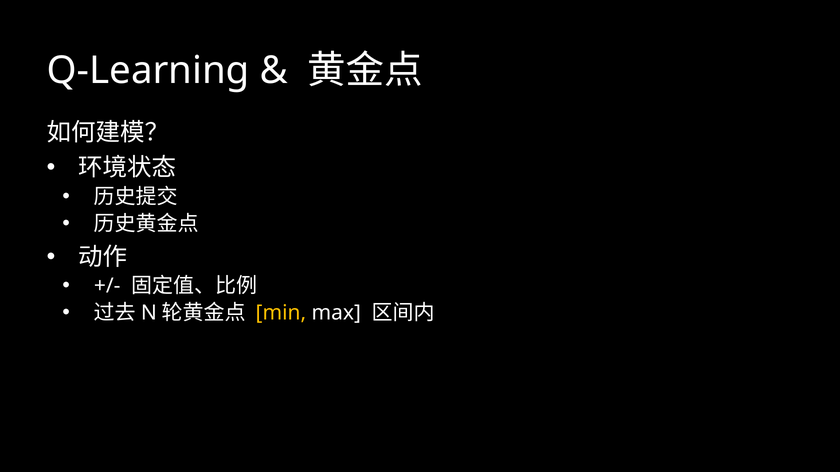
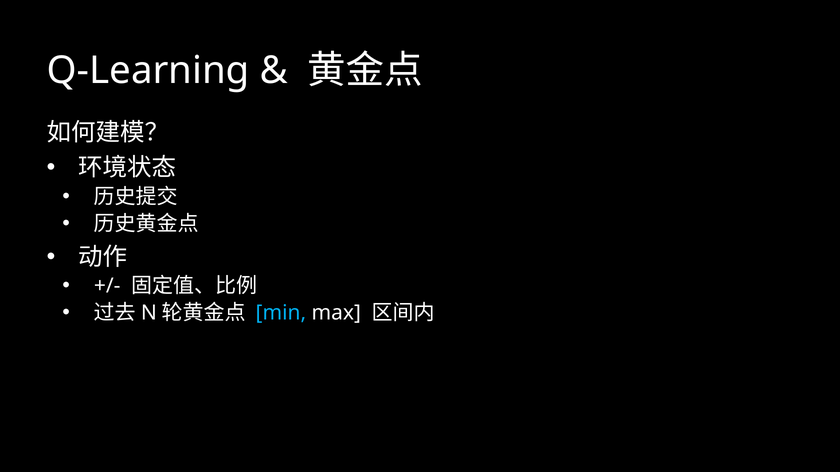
min colour: yellow -> light blue
